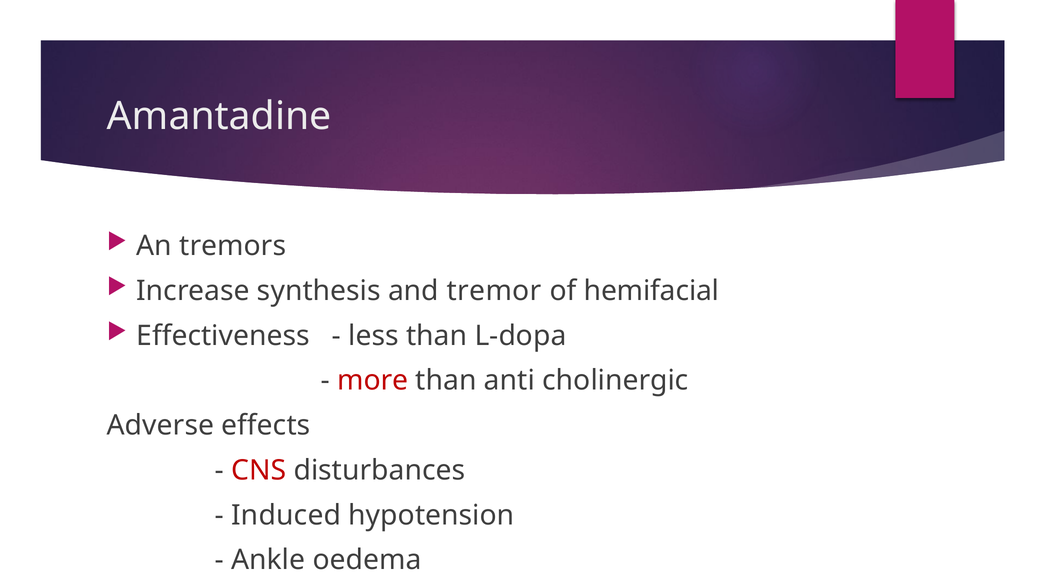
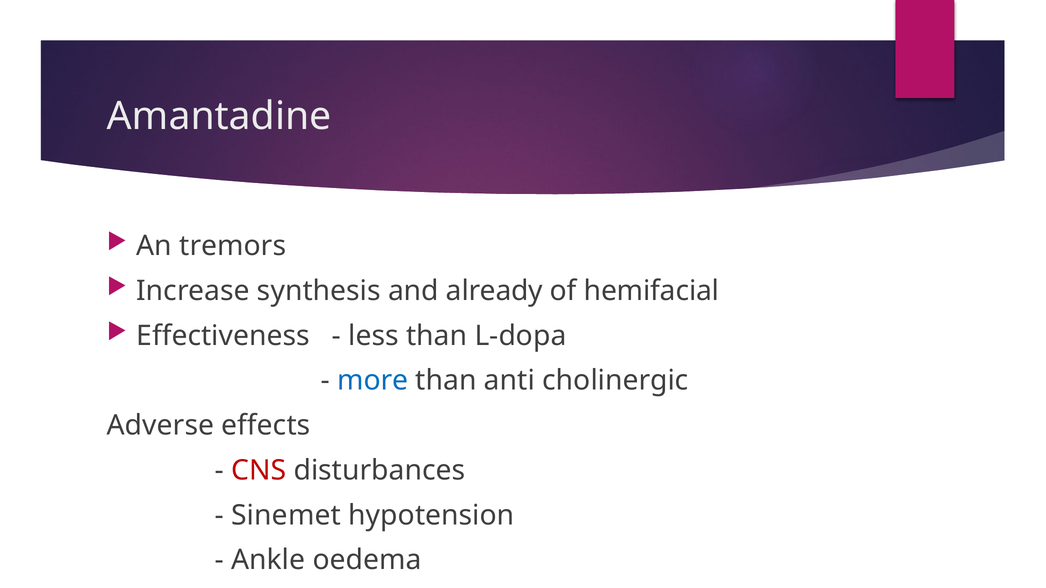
tremor: tremor -> already
more colour: red -> blue
Induced: Induced -> Sinemet
